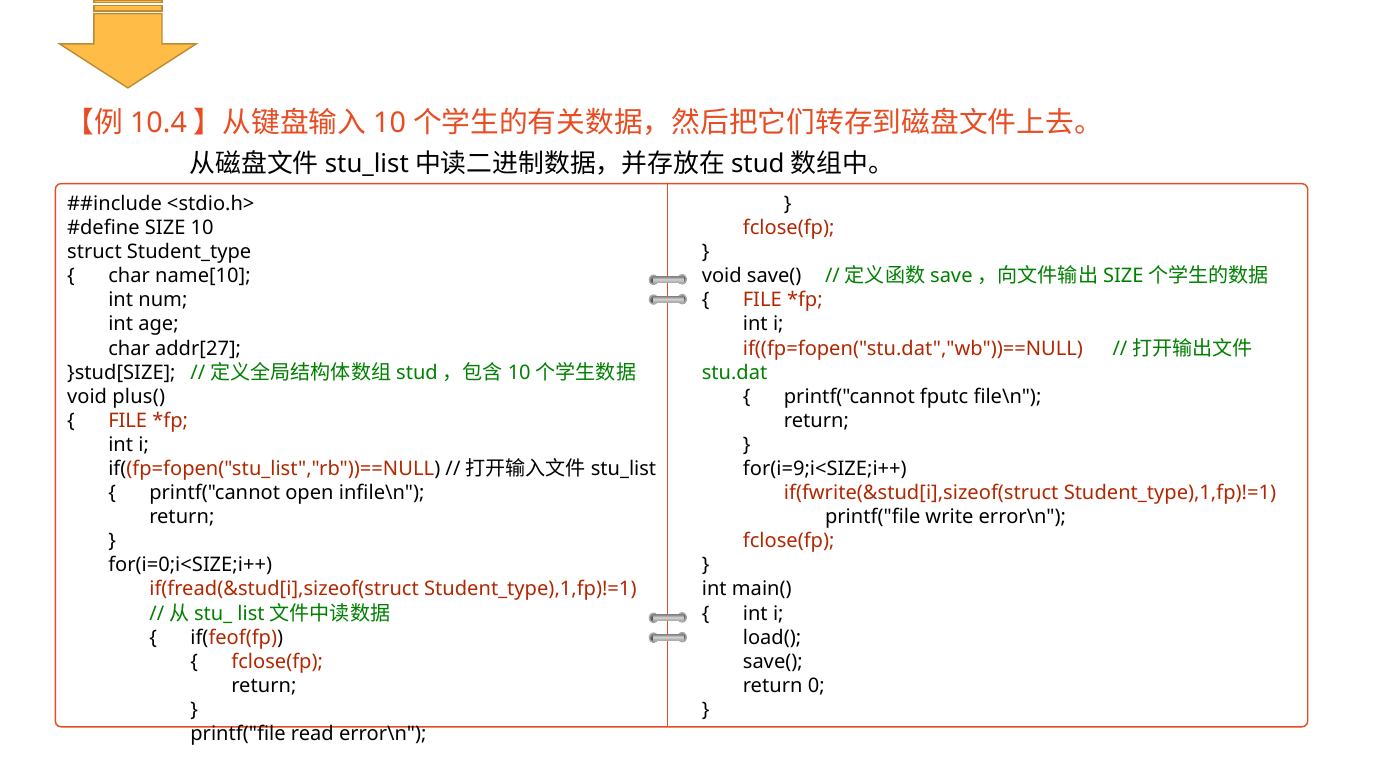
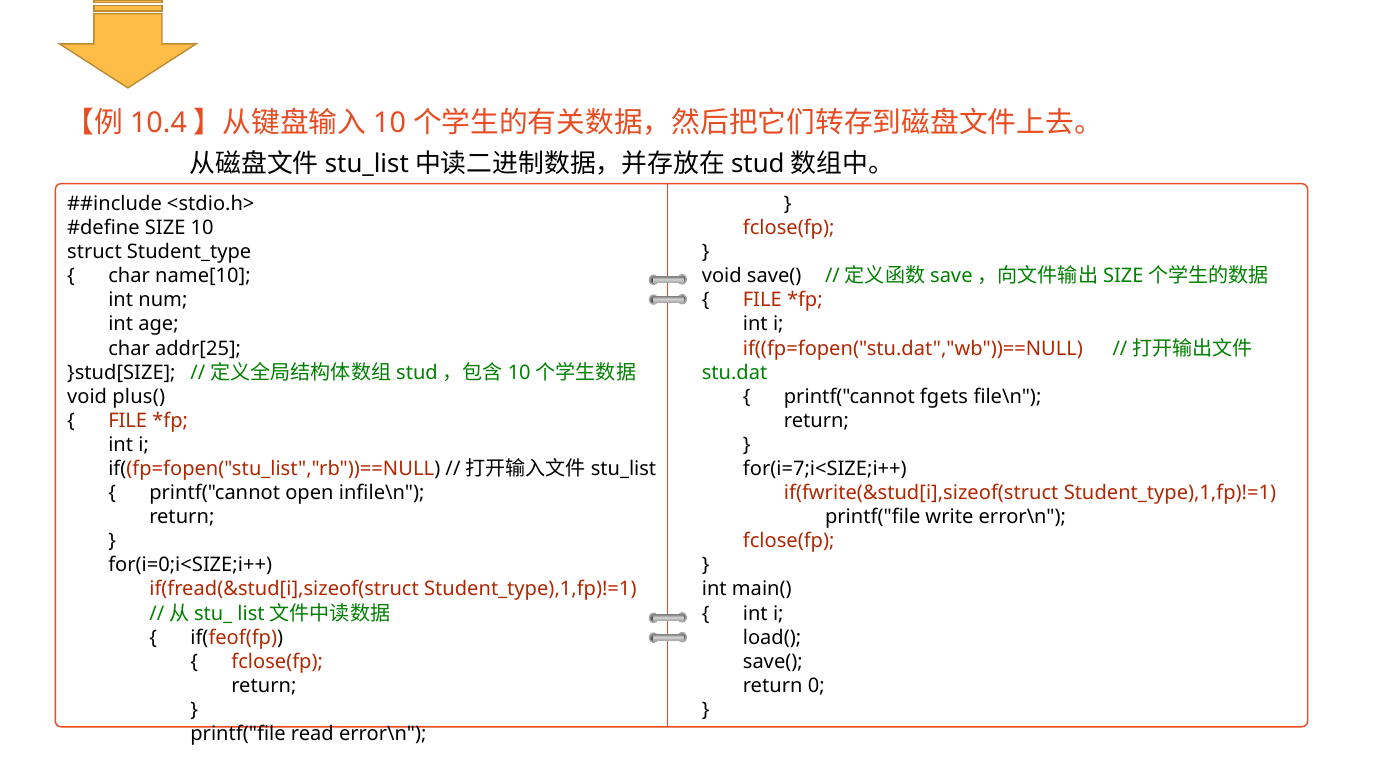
addr[27: addr[27 -> addr[25
fputc: fputc -> fgets
for(i=9;i<SIZE;i++: for(i=9;i<SIZE;i++ -> for(i=7;i<SIZE;i++
